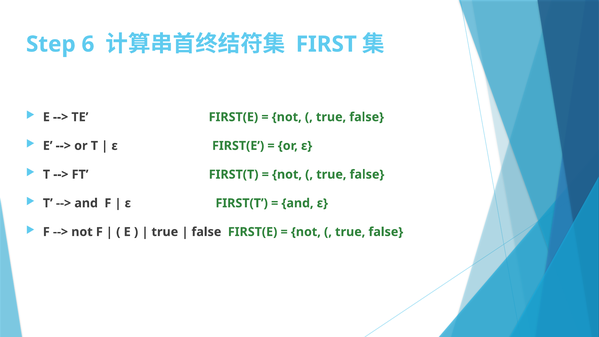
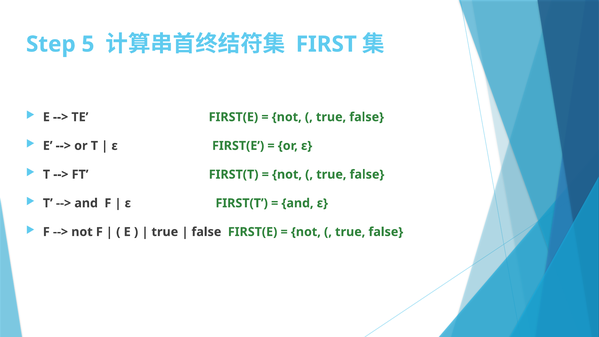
6: 6 -> 5
